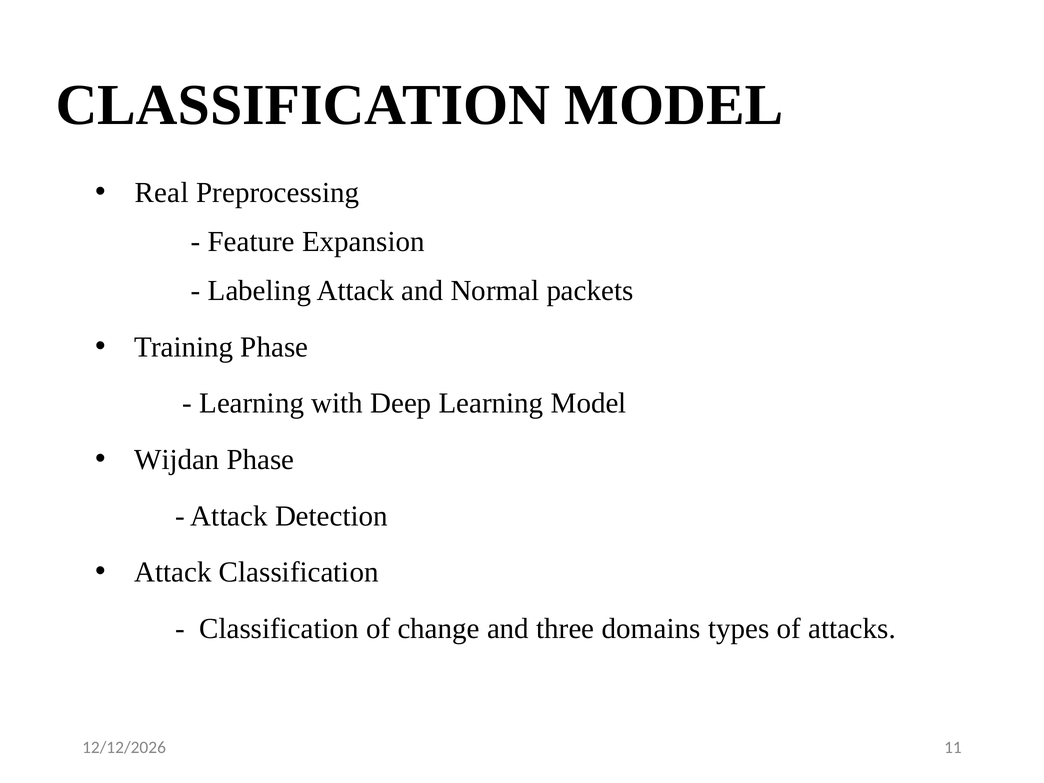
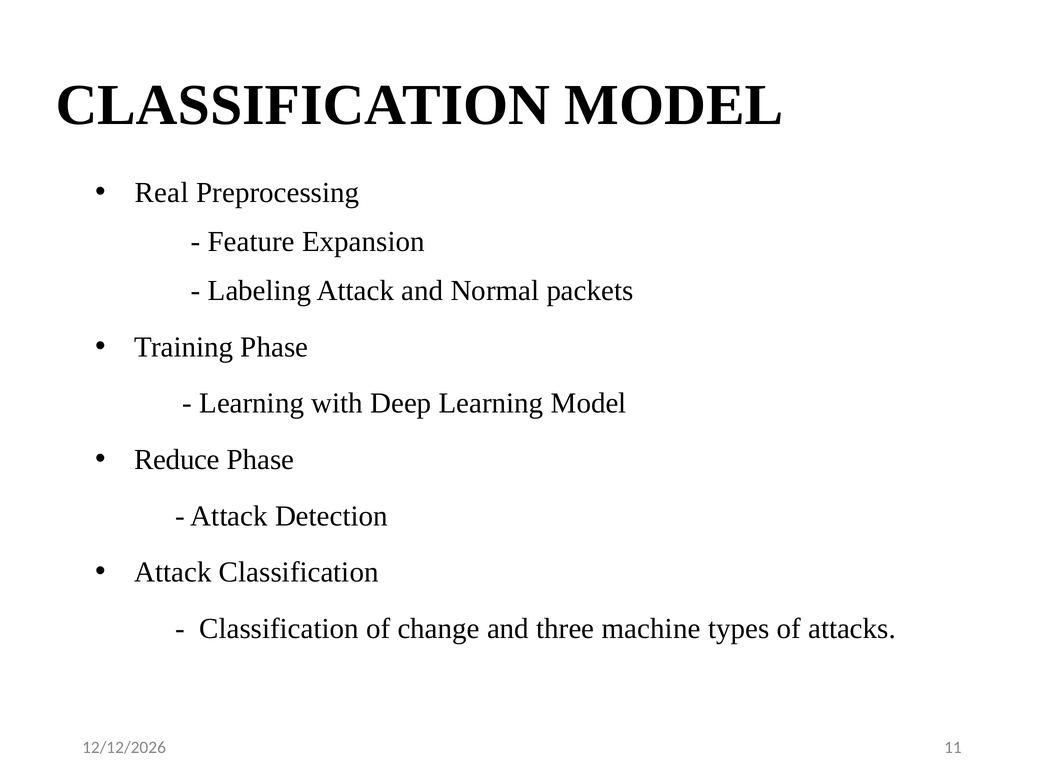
Wijdan: Wijdan -> Reduce
domains: domains -> machine
